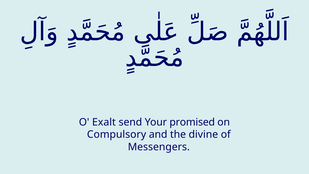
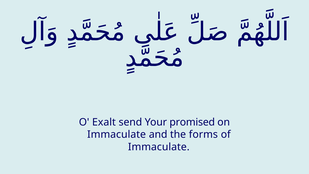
Compulsory at (117, 134): Compulsory -> Immaculate
divine: divine -> forms
Messengers at (159, 147): Messengers -> Immaculate
